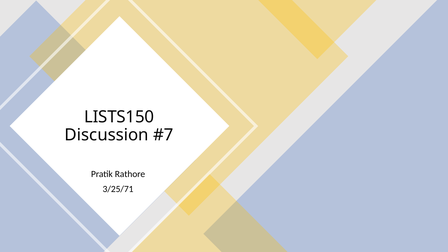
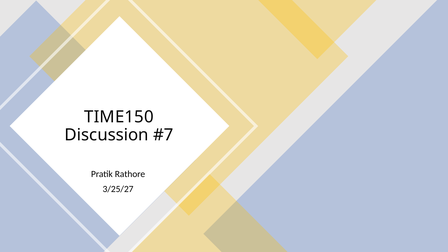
LISTS150: LISTS150 -> TIME150
3/25/71: 3/25/71 -> 3/25/27
